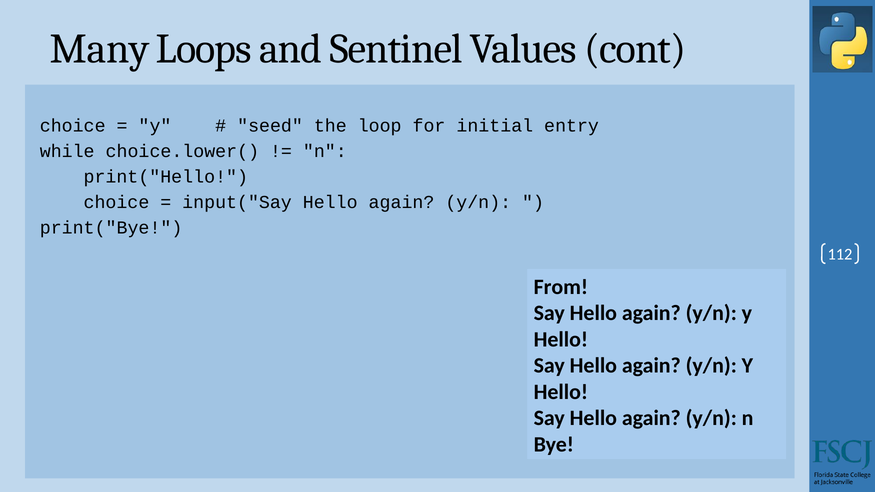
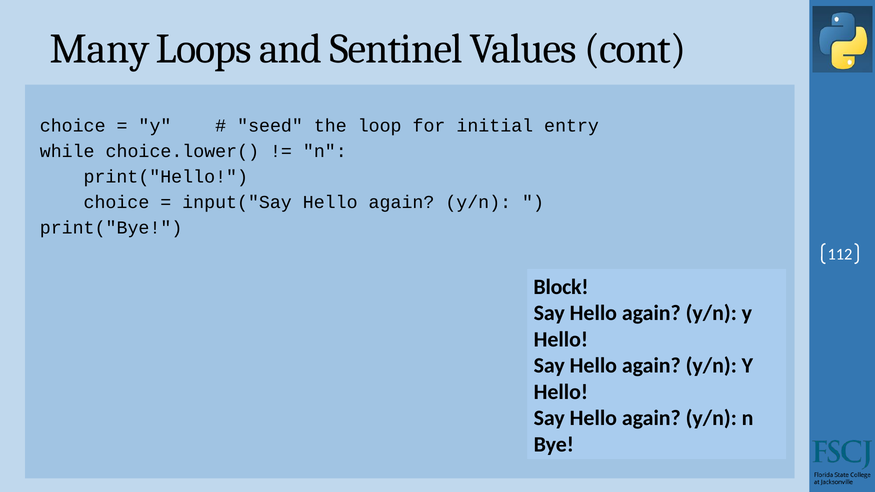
From: From -> Block
